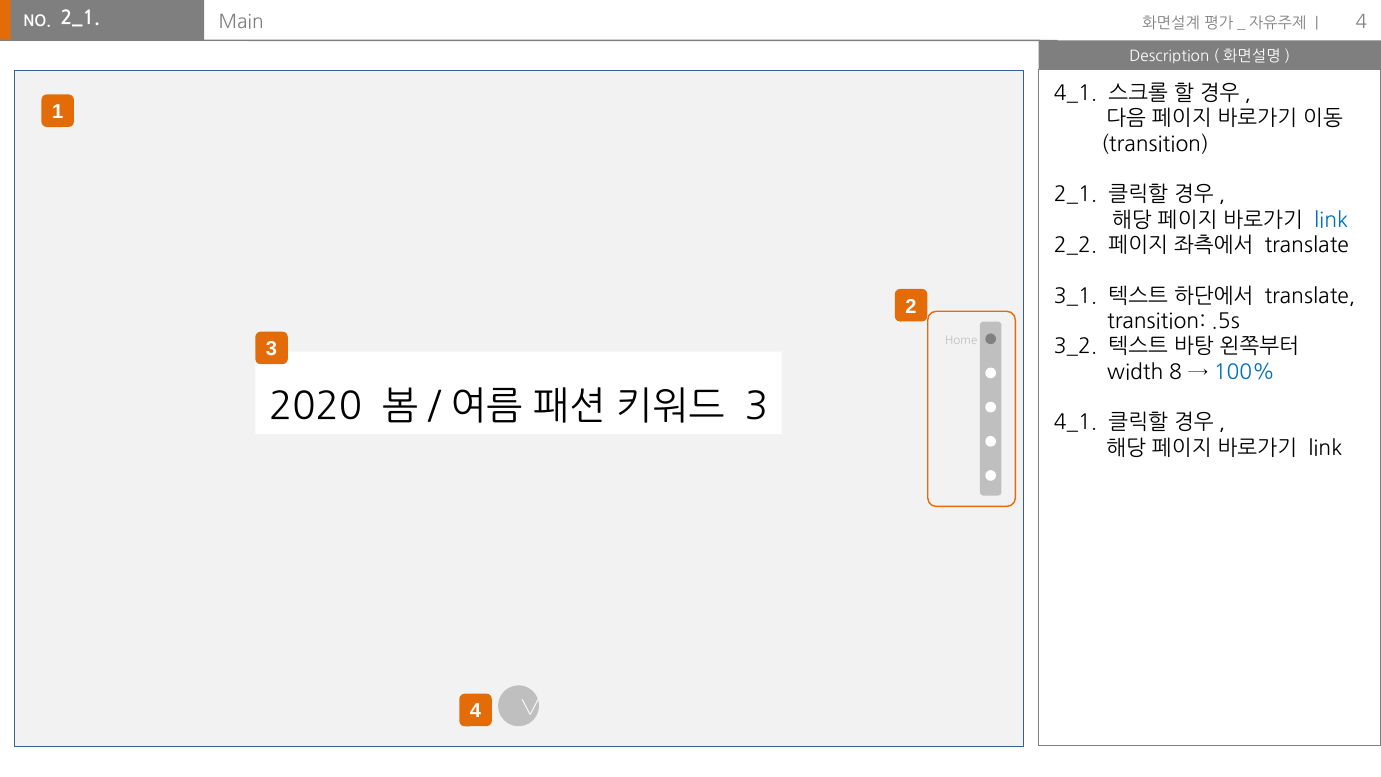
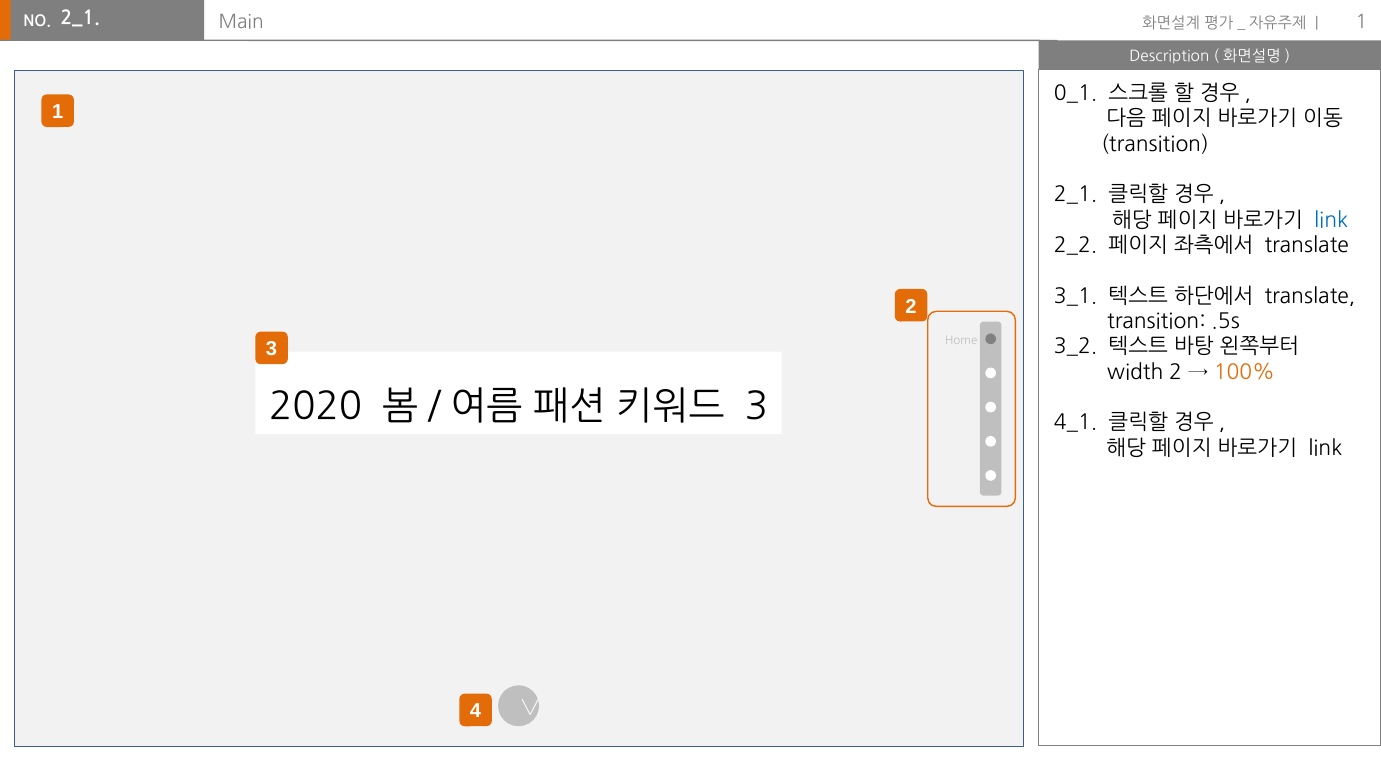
4 at (1361, 22): 4 -> 1
4_1 at (1076, 94): 4_1 -> 0_1
width 8: 8 -> 2
100% colour: blue -> orange
